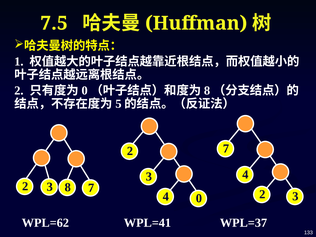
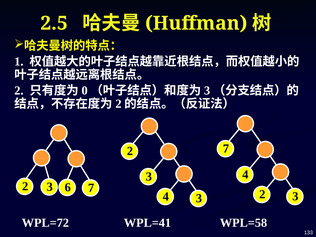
7.5: 7.5 -> 2.5
8 at (207, 91): 8 -> 3
5 at (118, 104): 5 -> 2
3 8: 8 -> 6
4 0: 0 -> 3
WPL=62: WPL=62 -> WPL=72
WPL=37: WPL=37 -> WPL=58
